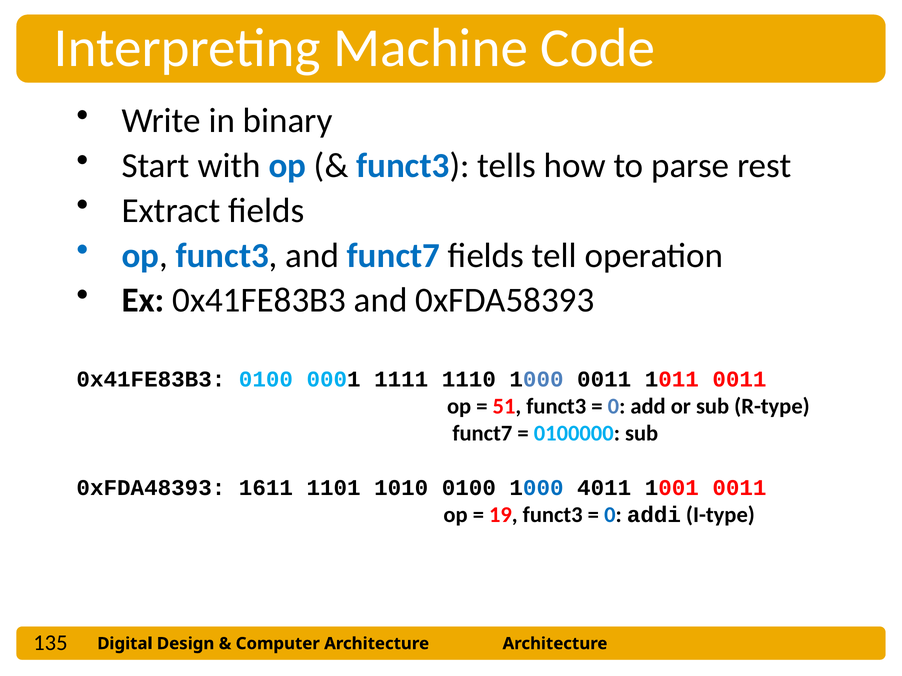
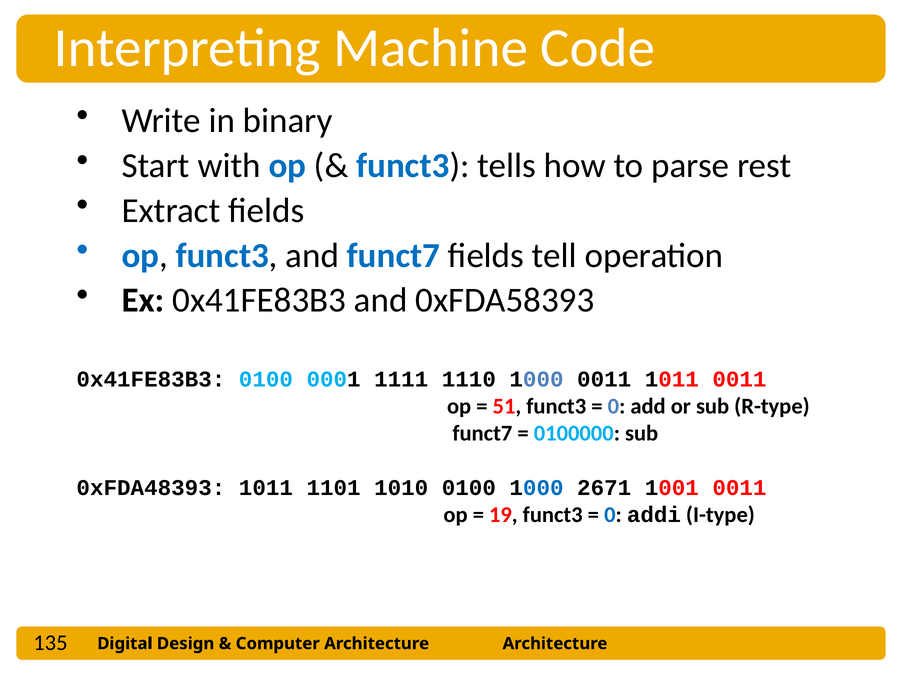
0xFDA48393 1611: 1611 -> 1011
4011: 4011 -> 2671
